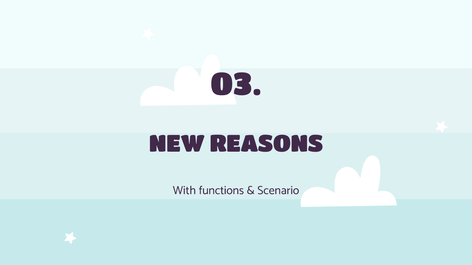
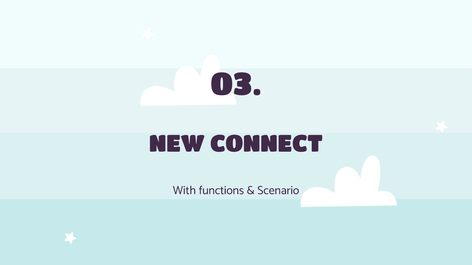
REASONS: REASONS -> CONNECT
